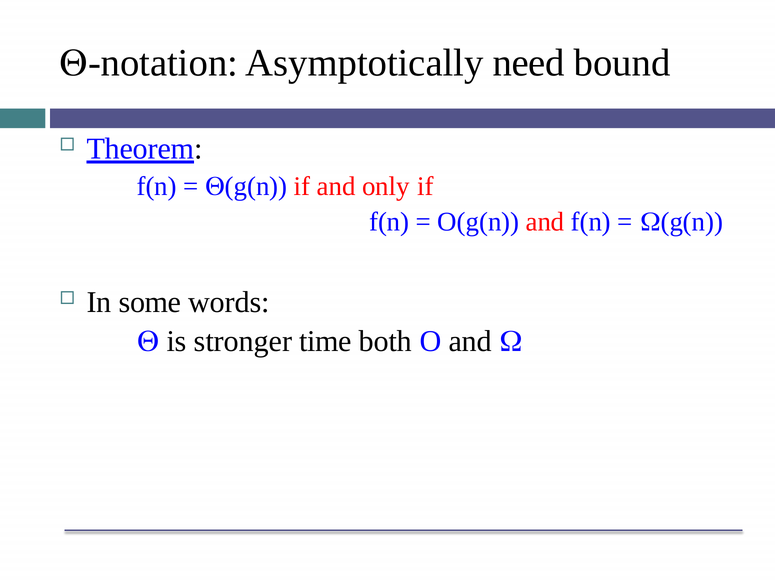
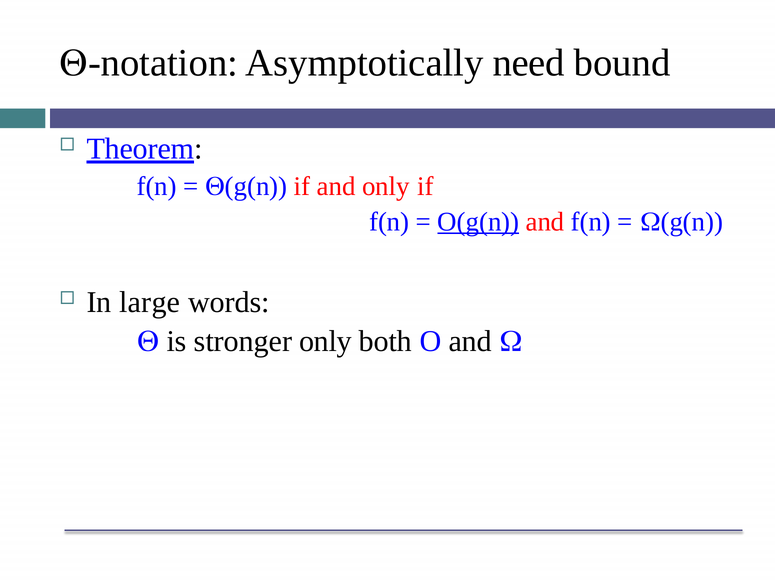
O(g(n underline: none -> present
some: some -> large
stronger time: time -> only
